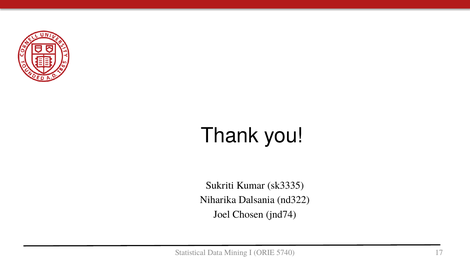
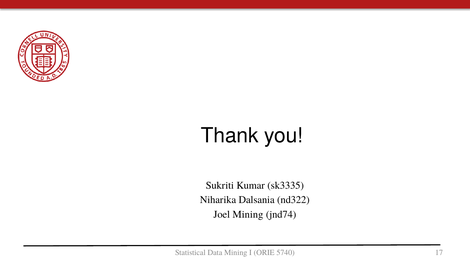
Joel Chosen: Chosen -> Mining
